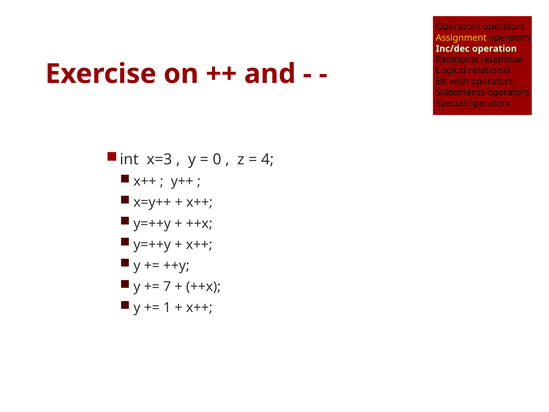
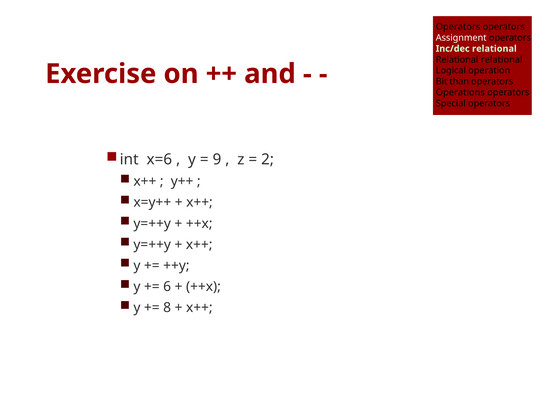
Assignment colour: yellow -> white
Inc/dec operation: operation -> relational
Logical relational: relational -> operation
with: with -> than
Statements: Statements -> Operations
x=3: x=3 -> x=6
0: 0 -> 9
4: 4 -> 2
7: 7 -> 6
1: 1 -> 8
